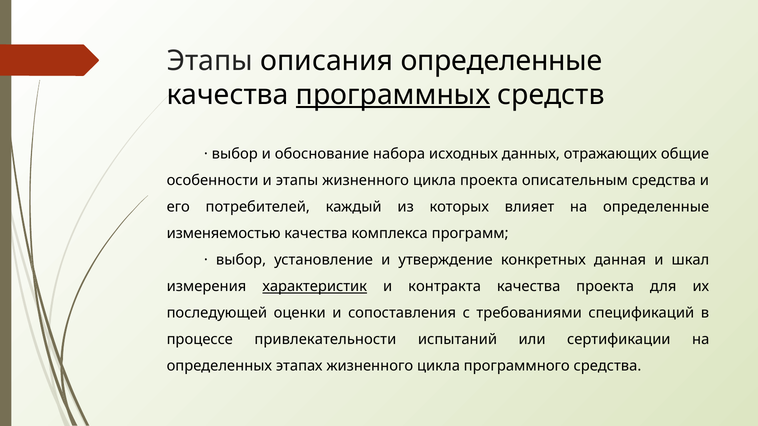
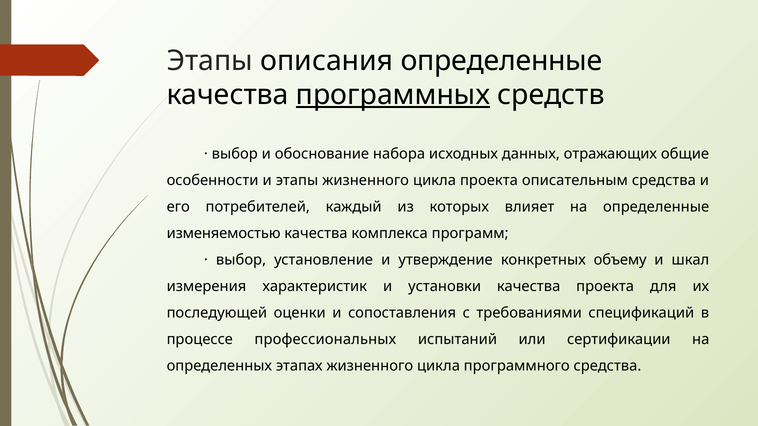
данная: данная -> объему
характеристик underline: present -> none
контракта: контракта -> установки
привлекательности: привлекательности -> профессиональных
